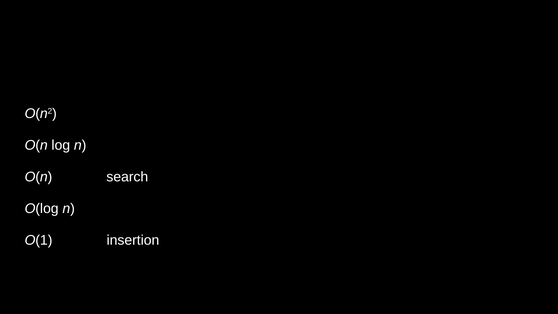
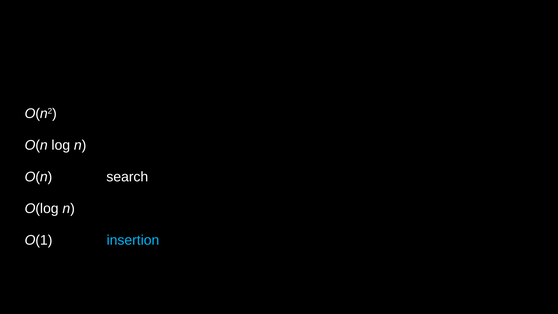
insertion colour: white -> light blue
